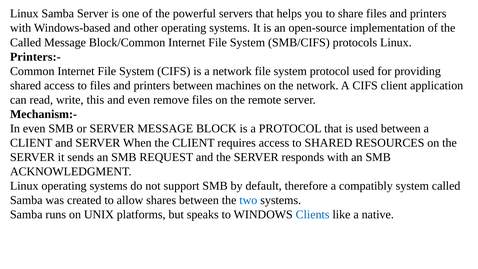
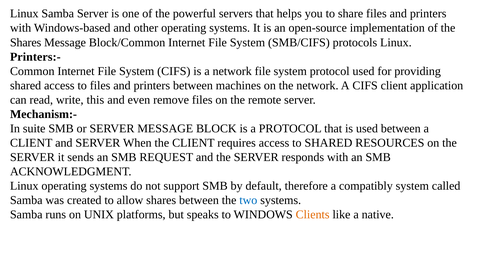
Called at (26, 42): Called -> Shares
In even: even -> suite
Clients colour: blue -> orange
